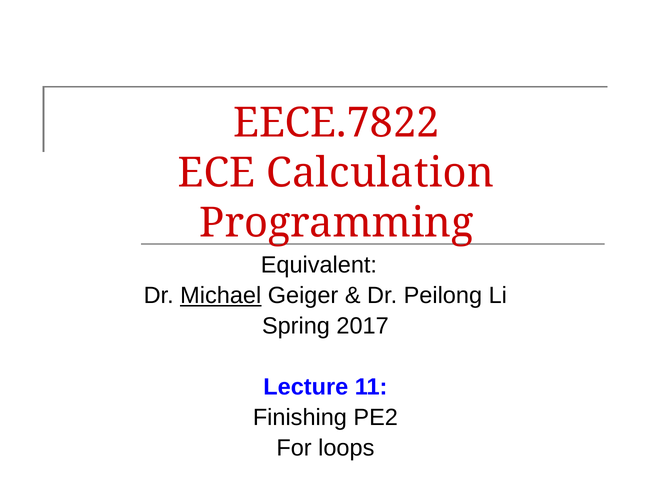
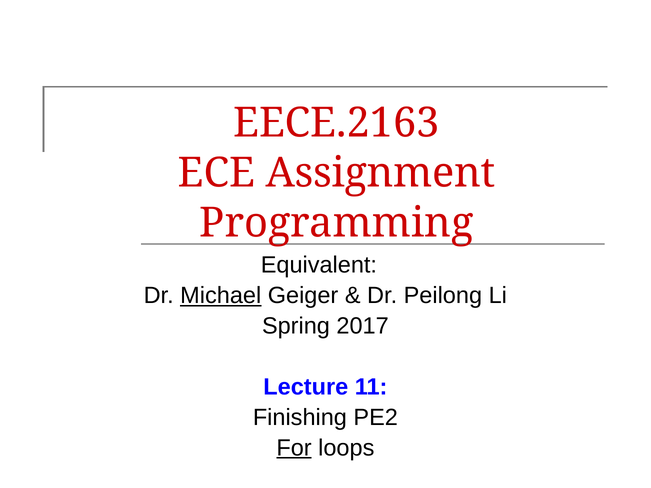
EECE.7822: EECE.7822 -> EECE.2163
Calculation: Calculation -> Assignment
For underline: none -> present
